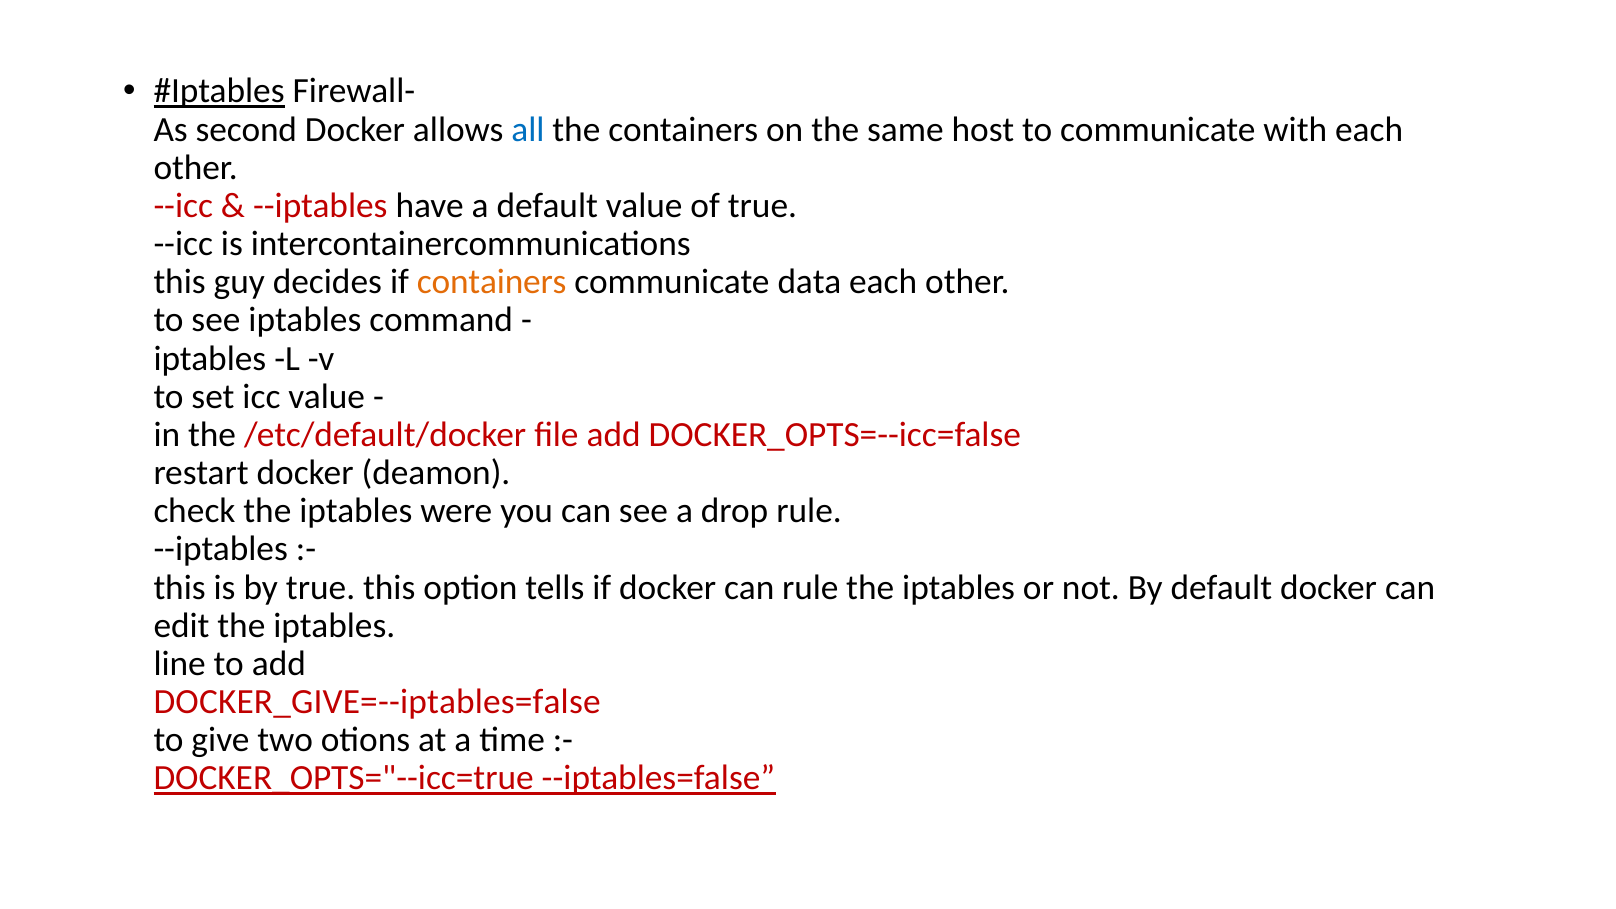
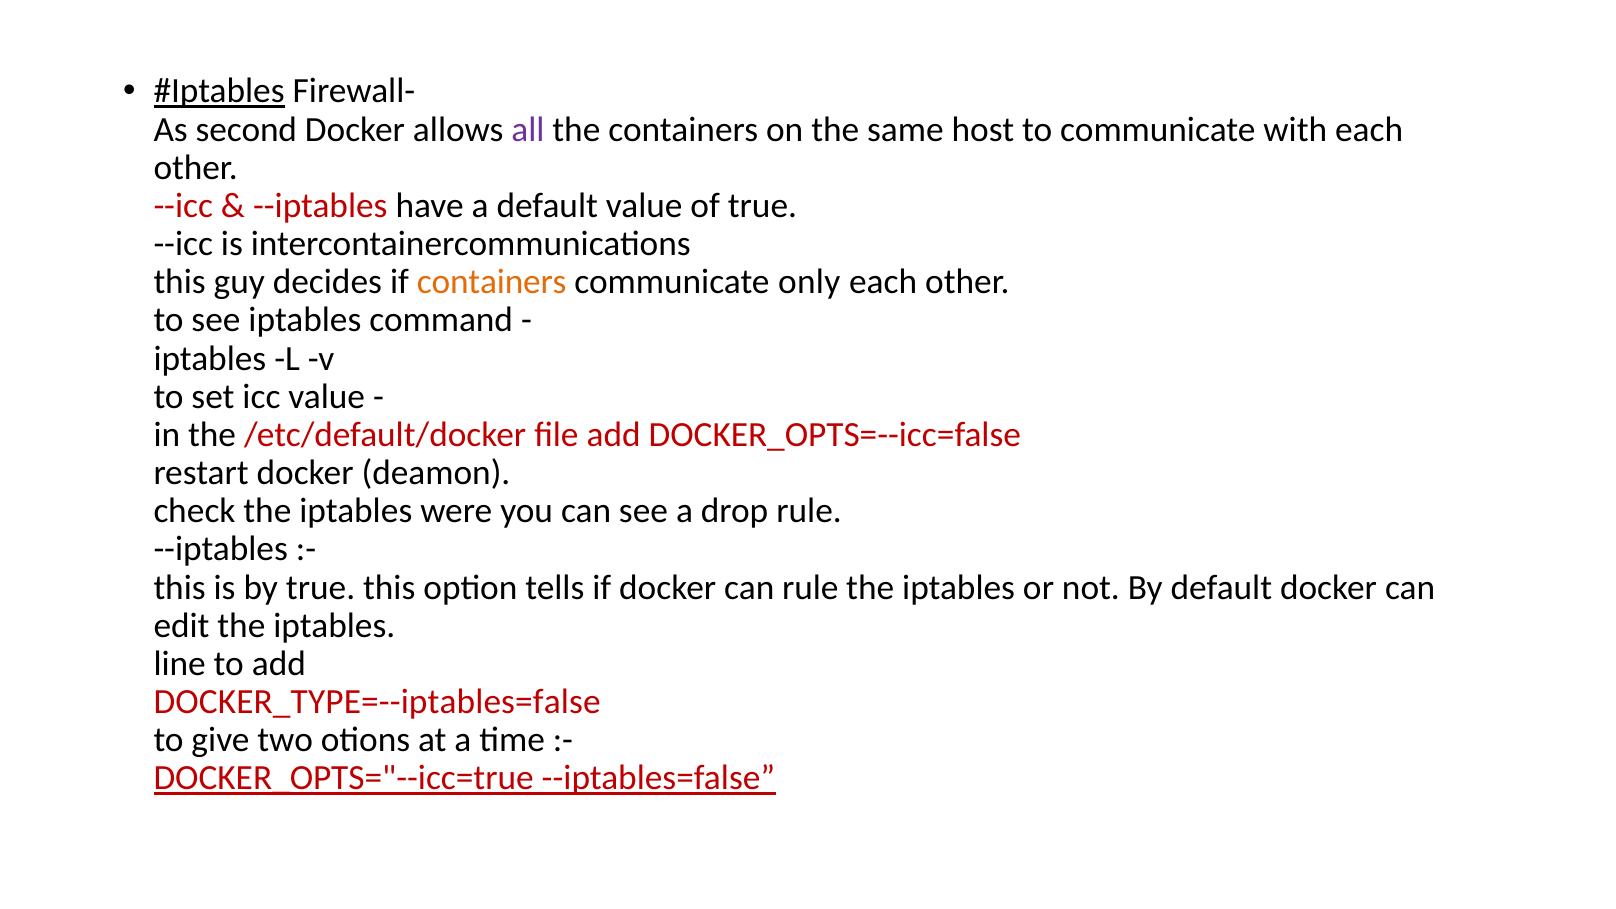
all colour: blue -> purple
data: data -> only
DOCKER_GIVE=--iptables=false: DOCKER_GIVE=--iptables=false -> DOCKER_TYPE=--iptables=false
